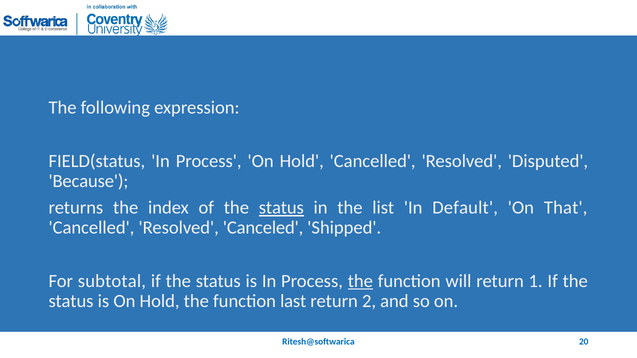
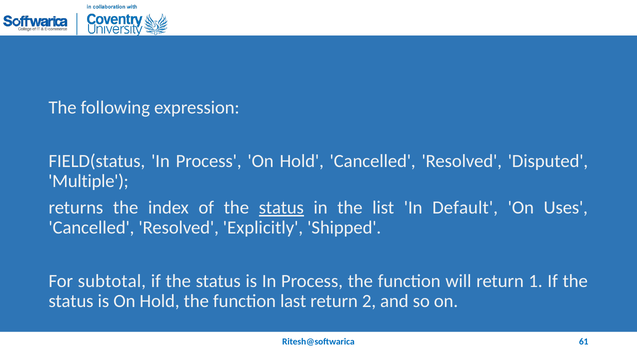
Because: Because -> Multiple
That: That -> Uses
Canceled: Canceled -> Explicitly
the at (360, 281) underline: present -> none
20: 20 -> 61
